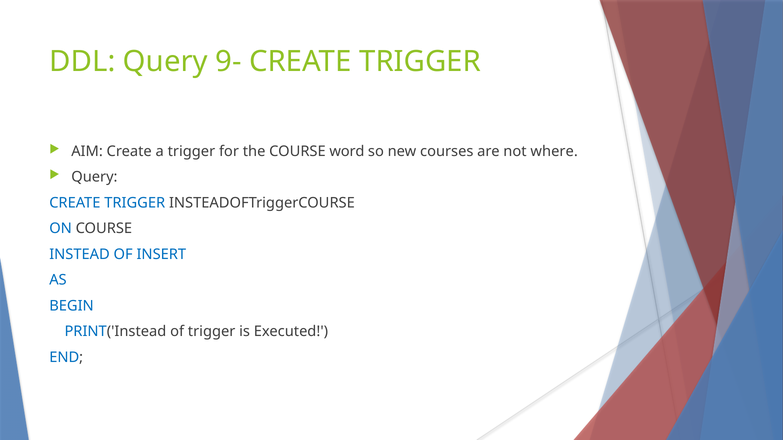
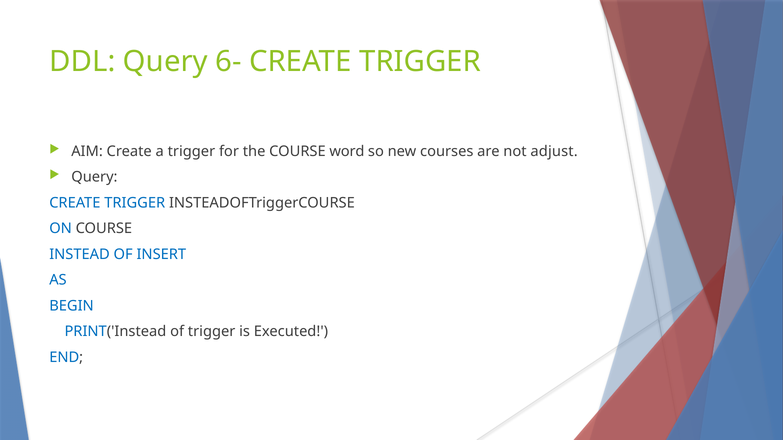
9-: 9- -> 6-
where: where -> adjust
